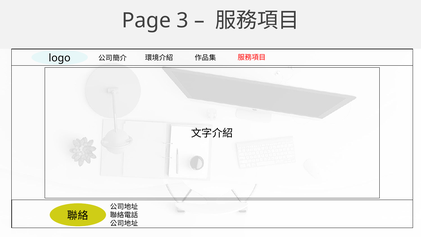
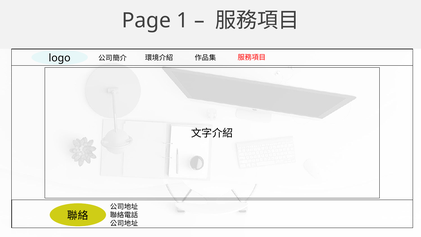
3: 3 -> 1
